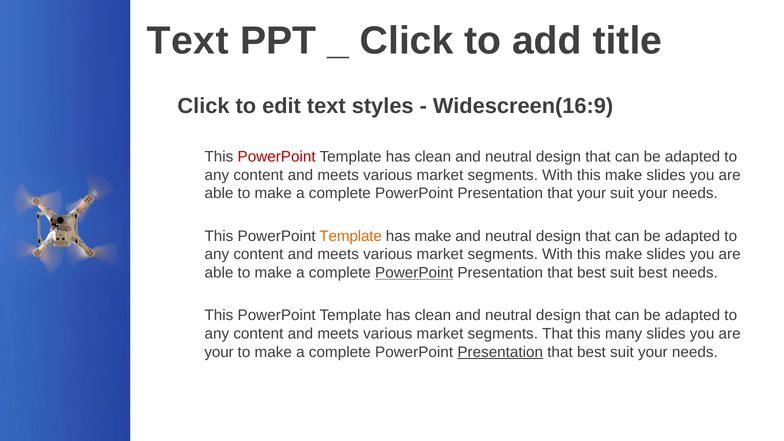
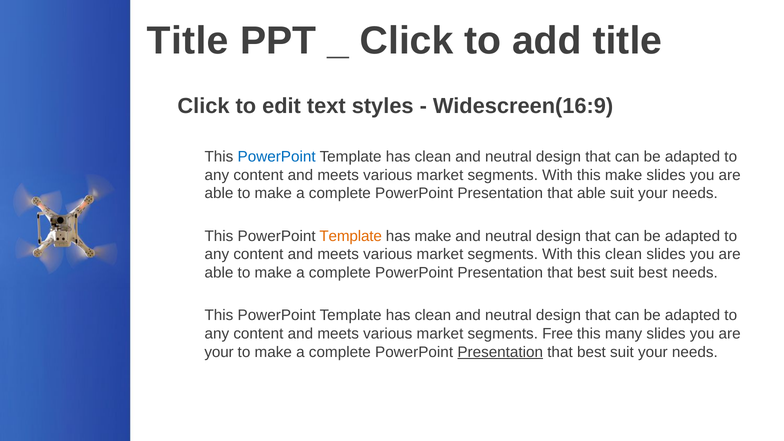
Text at (188, 41): Text -> Title
PowerPoint at (277, 157) colour: red -> blue
that your: your -> able
make at (624, 254): make -> clean
PowerPoint at (414, 273) underline: present -> none
segments That: That -> Free
